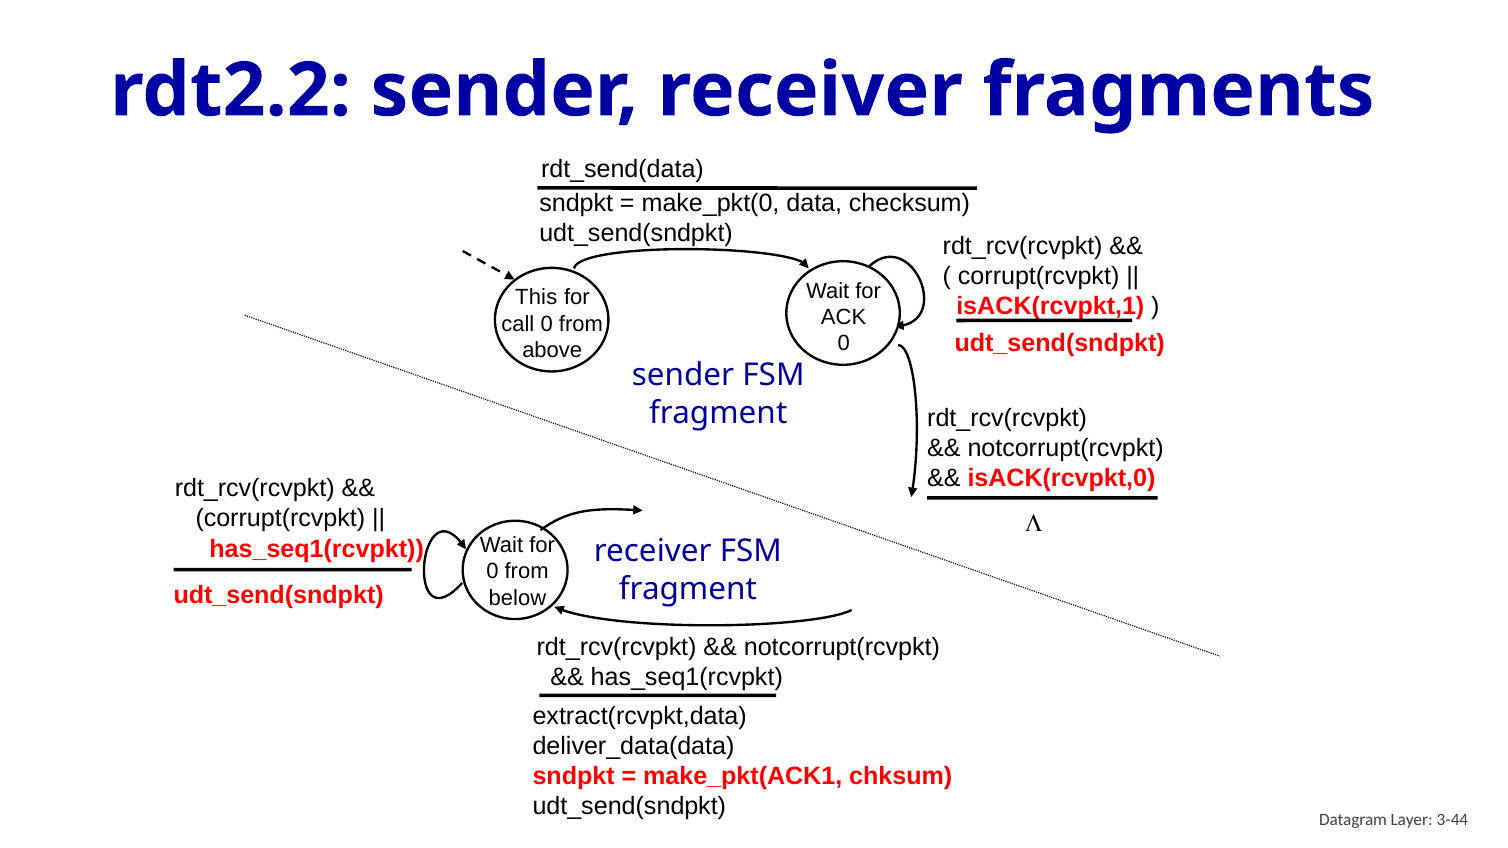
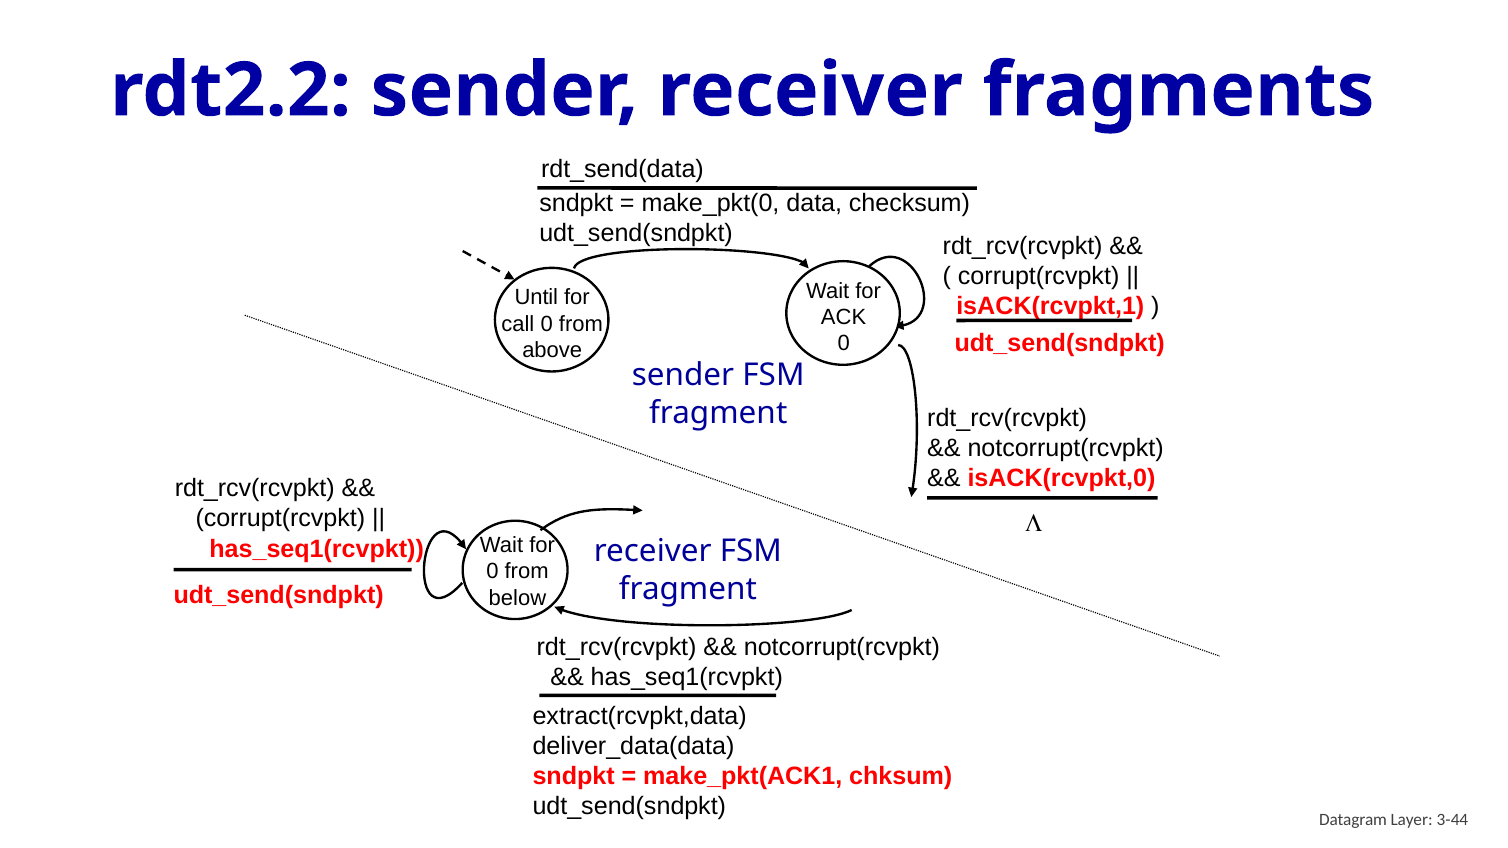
This: This -> Until
